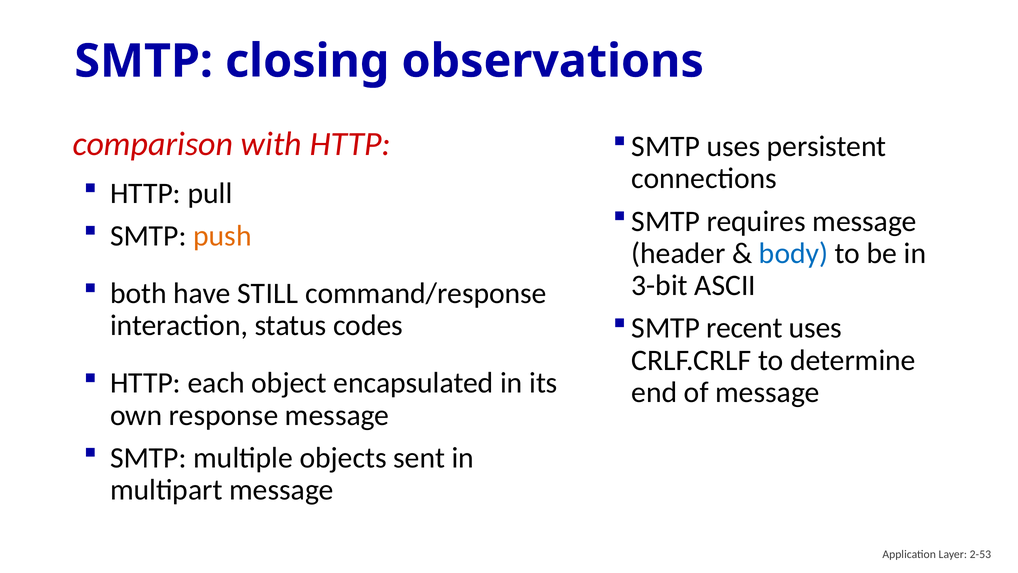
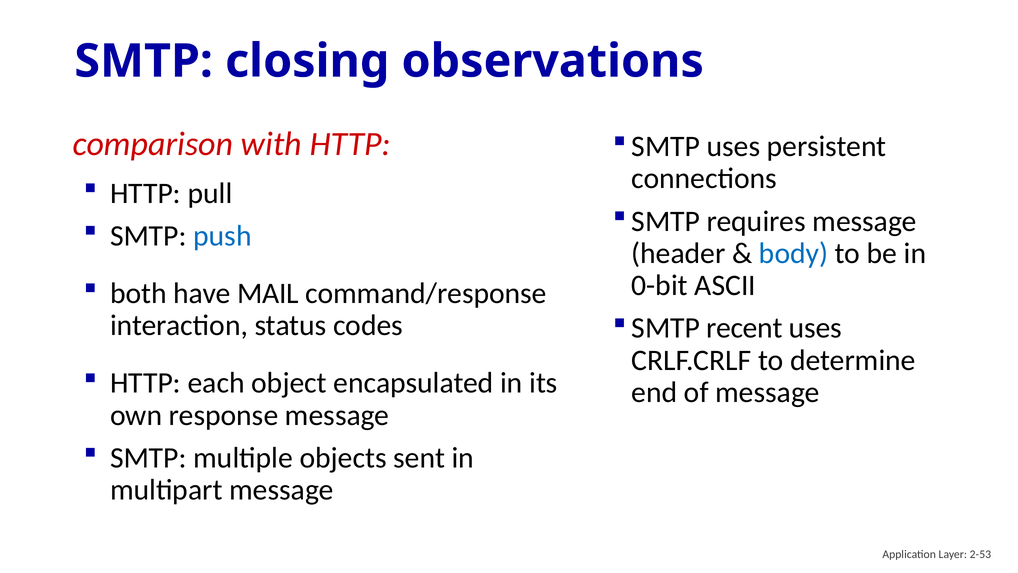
push colour: orange -> blue
3-bit: 3-bit -> 0-bit
STILL: STILL -> MAIL
